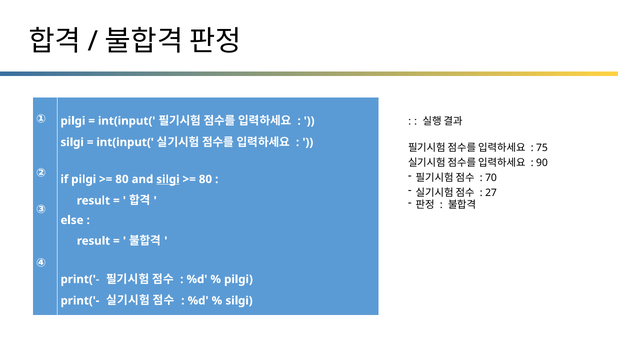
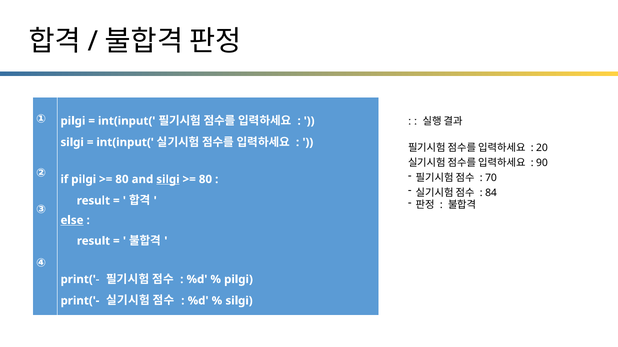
75: 75 -> 20
27: 27 -> 84
else underline: none -> present
